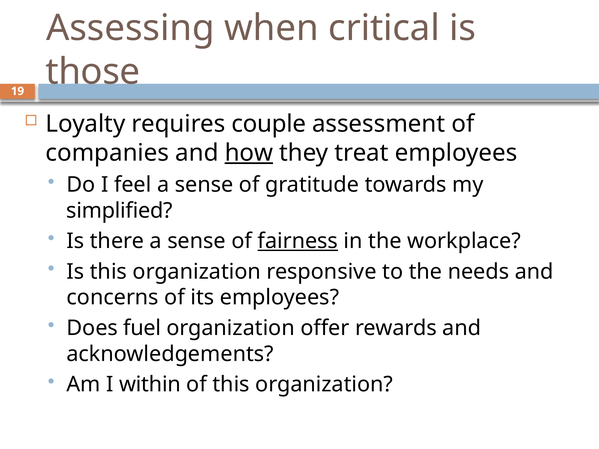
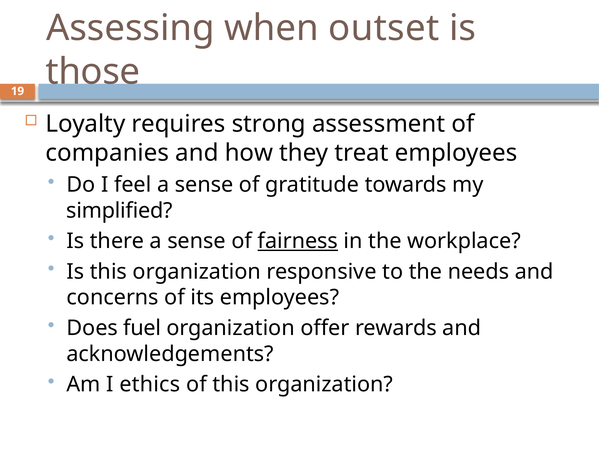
critical: critical -> outset
couple: couple -> strong
how underline: present -> none
within: within -> ethics
